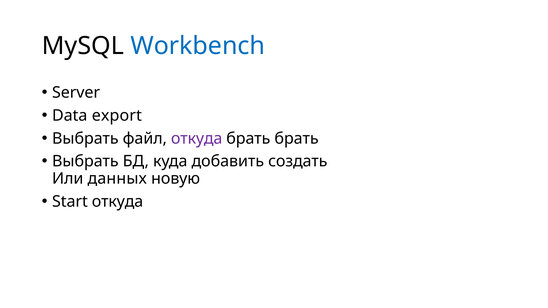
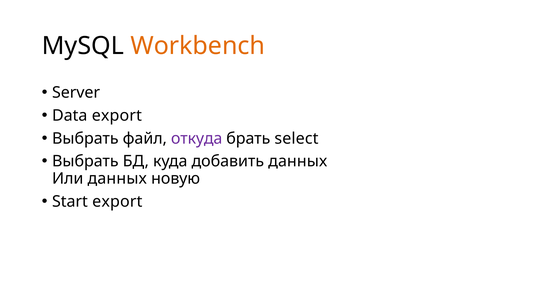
Workbench colour: blue -> orange
брать брать: брать -> select
добавить создать: создать -> данных
Start откуда: откуда -> export
